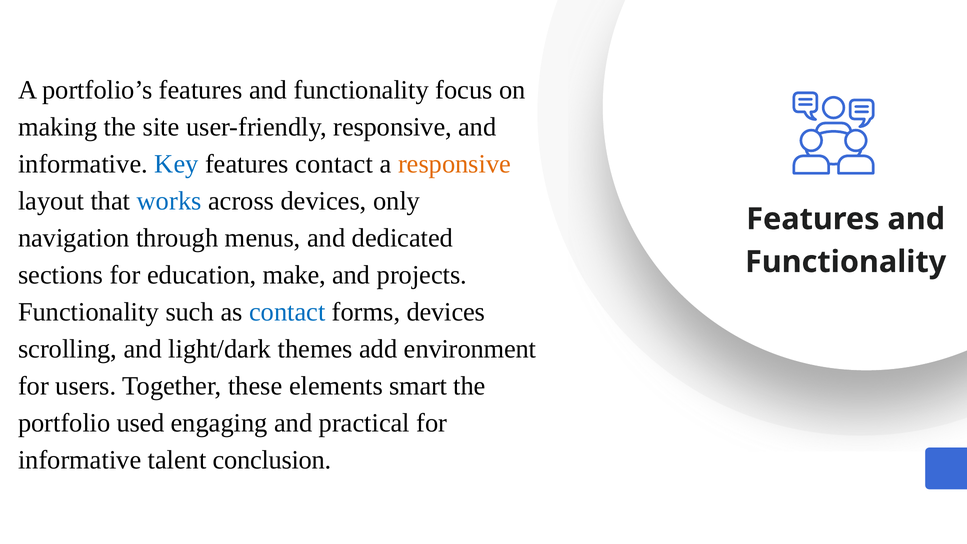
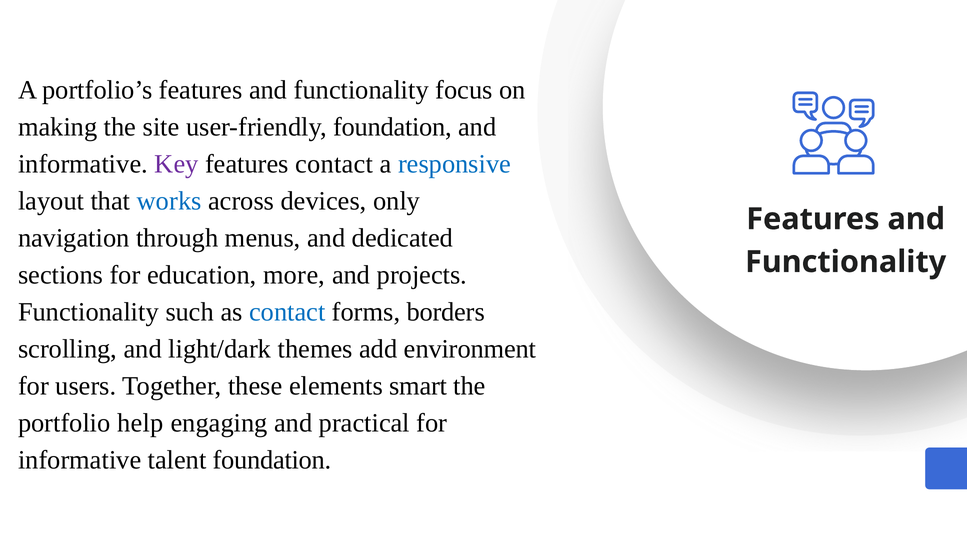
user-friendly responsive: responsive -> foundation
Key colour: blue -> purple
responsive at (455, 164) colour: orange -> blue
make: make -> more
forms devices: devices -> borders
used: used -> help
talent conclusion: conclusion -> foundation
